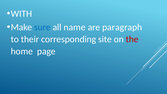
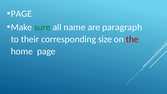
WITH at (21, 14): WITH -> PAGE
sure colour: blue -> green
site: site -> size
